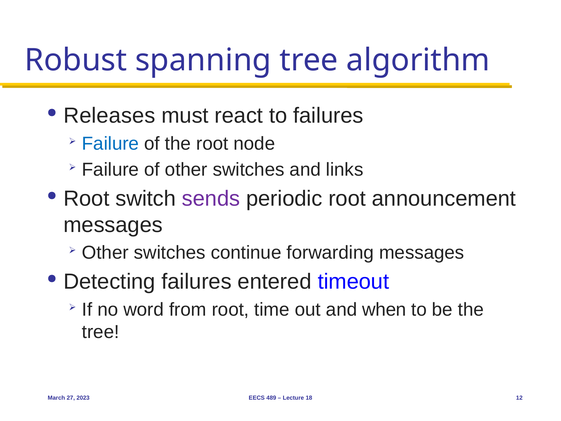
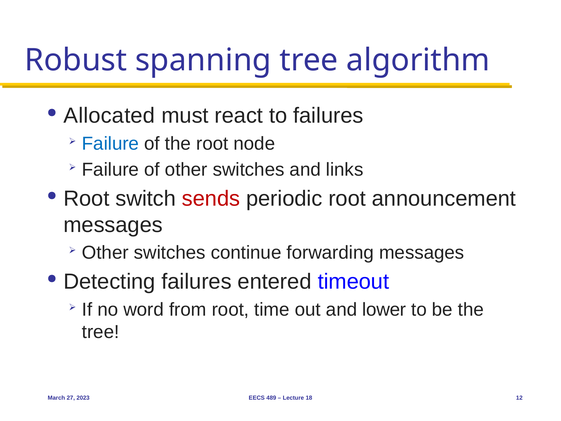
Releases: Releases -> Allocated
sends colour: purple -> red
when: when -> lower
